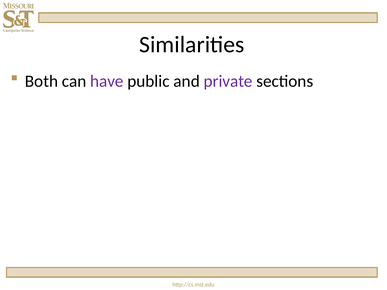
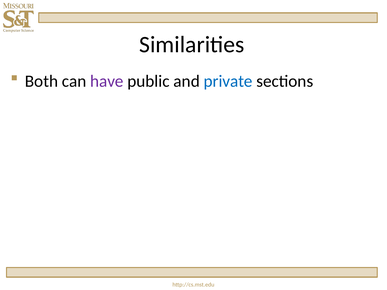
private colour: purple -> blue
